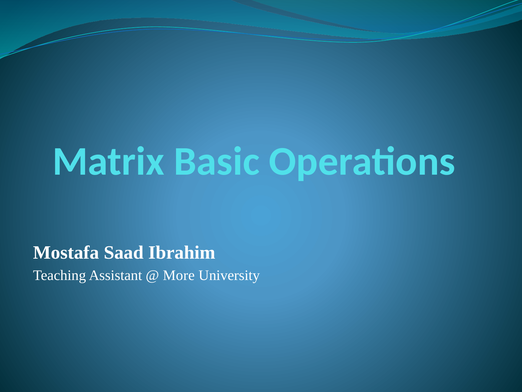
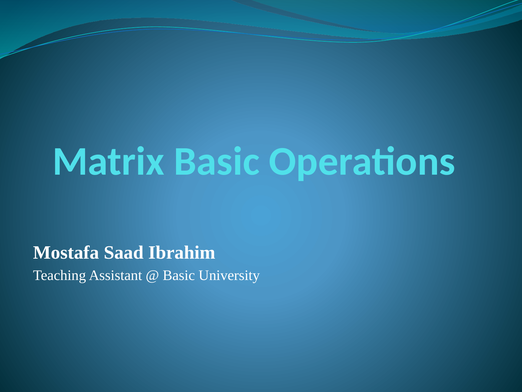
More at (179, 275): More -> Basic
